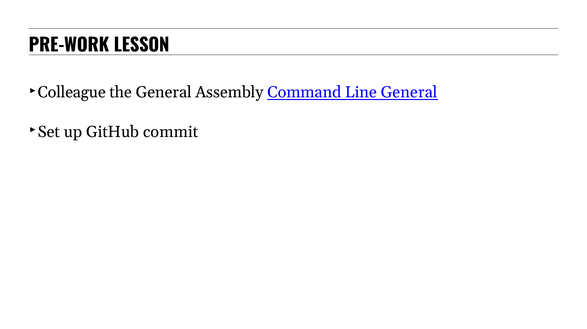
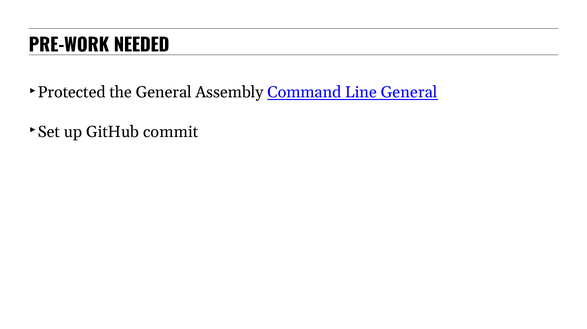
LESSON: LESSON -> NEEDED
Colleague: Colleague -> Protected
